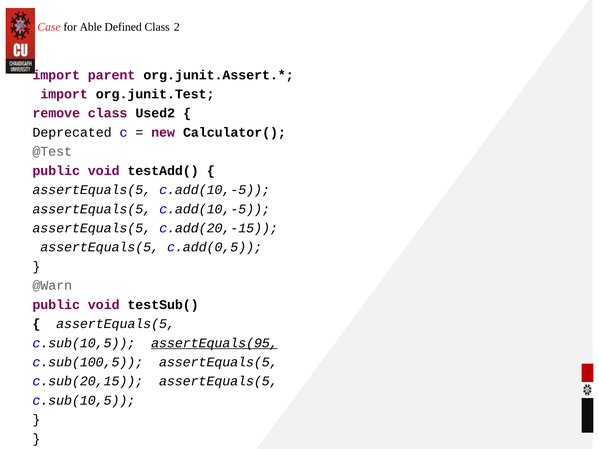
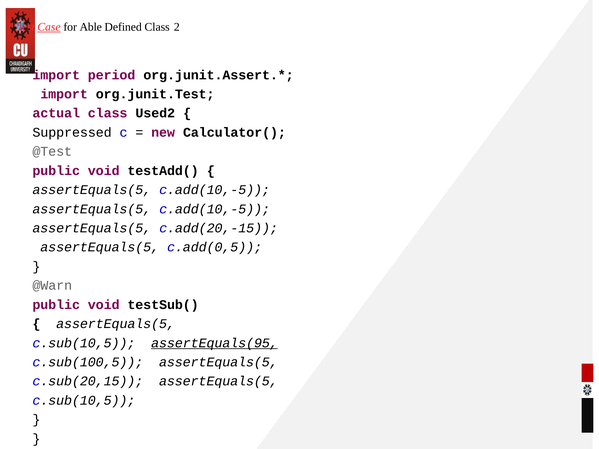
Case underline: none -> present
parent: parent -> period
remove: remove -> actual
Deprecated: Deprecated -> Suppressed
